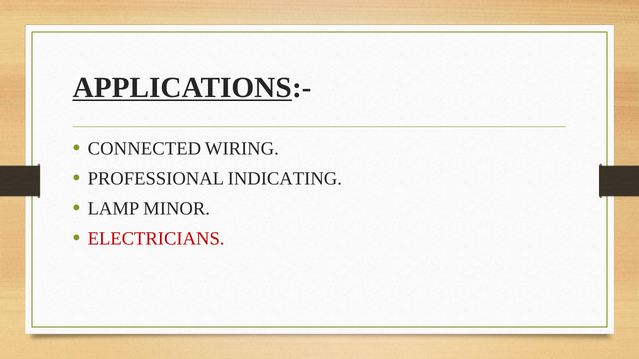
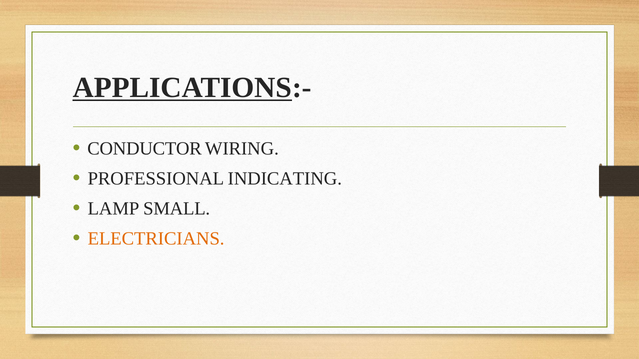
CONNECTED: CONNECTED -> CONDUCTOR
MINOR: MINOR -> SMALL
ELECTRICIANS colour: red -> orange
